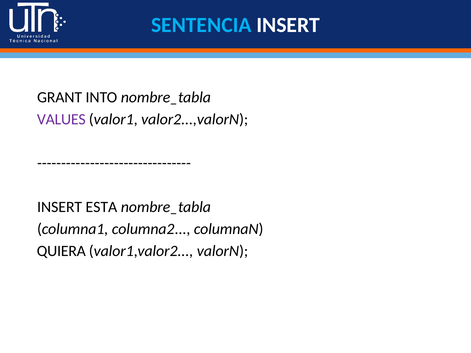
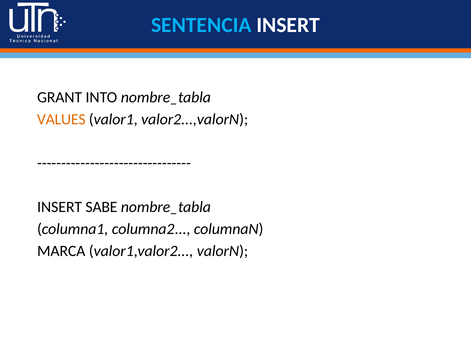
VALUES colour: purple -> orange
ESTA: ESTA -> SABE
QUIERA: QUIERA -> MARCA
